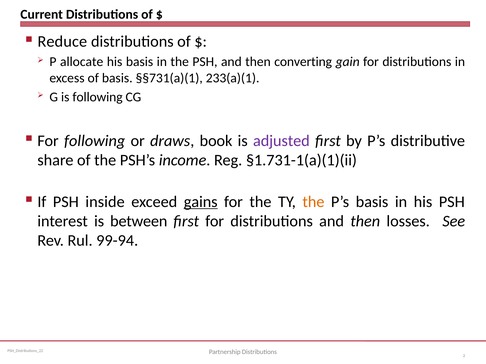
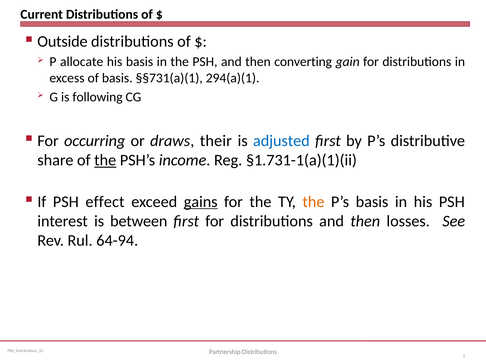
Reduce: Reduce -> Outside
233(a)(1: 233(a)(1 -> 294(a)(1
For following: following -> occurring
book: book -> their
adjusted colour: purple -> blue
the at (105, 160) underline: none -> present
inside: inside -> effect
99-94: 99-94 -> 64-94
